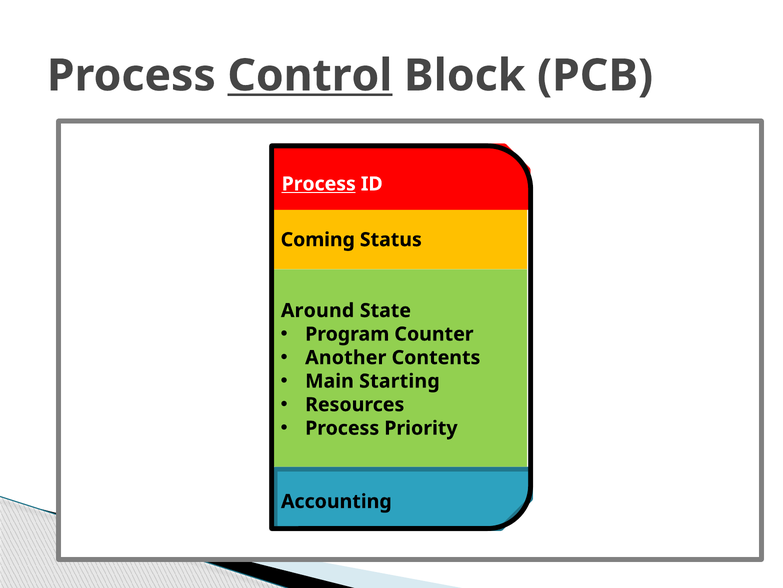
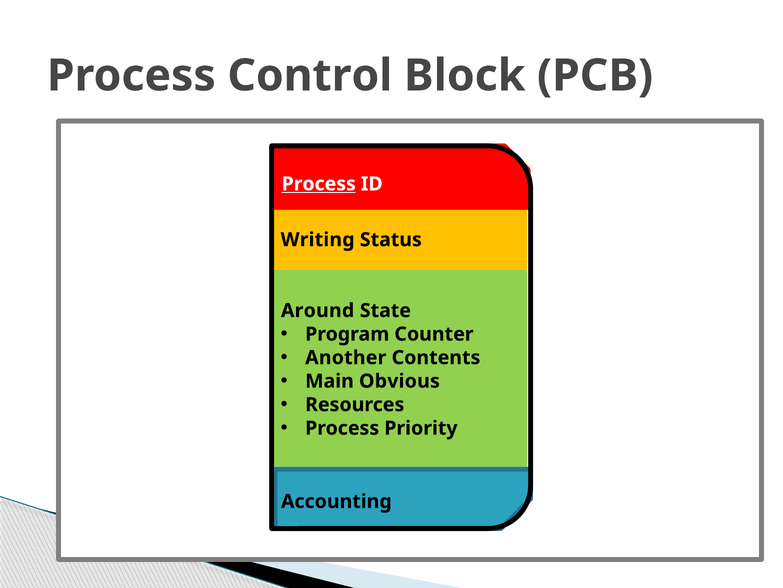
Control underline: present -> none
Coming: Coming -> Writing
Starting: Starting -> Obvious
